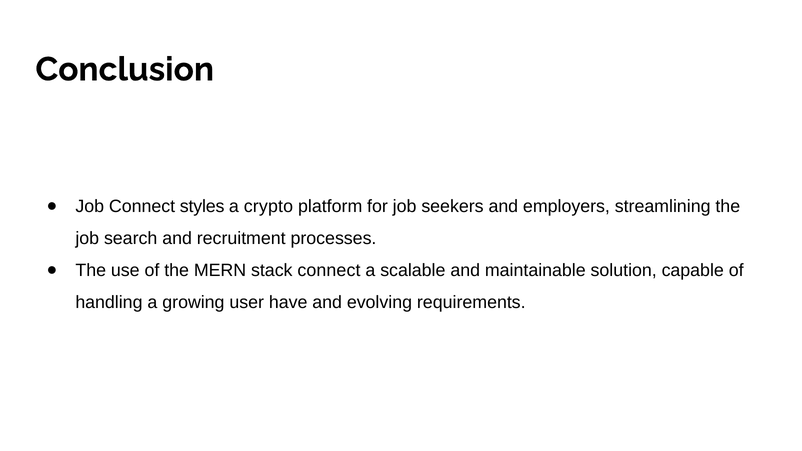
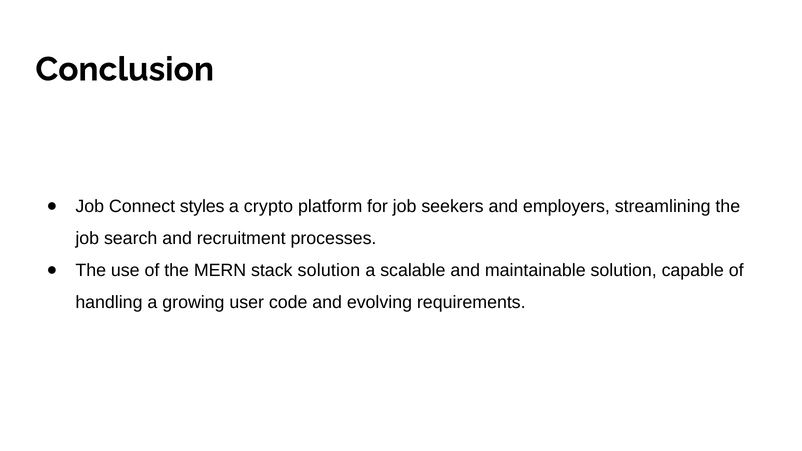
stack connect: connect -> solution
have: have -> code
